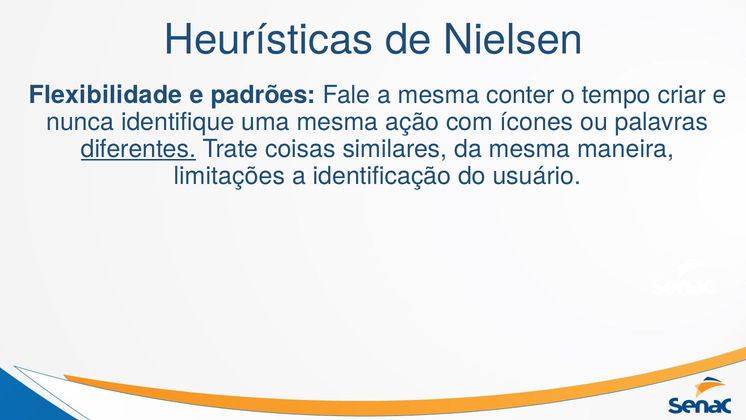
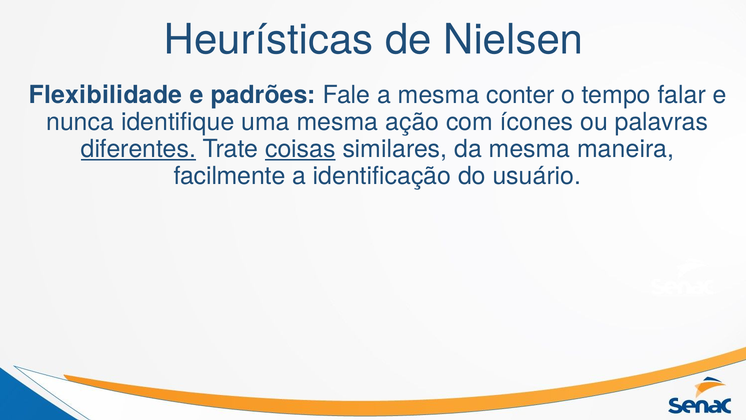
criar: criar -> falar
coisas underline: none -> present
limitações: limitações -> facilmente
